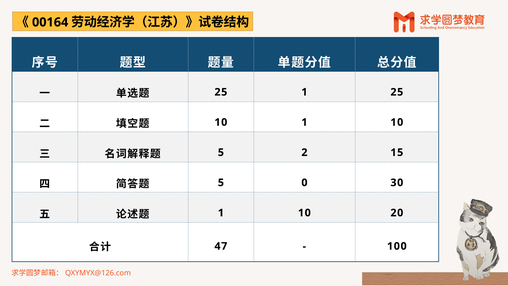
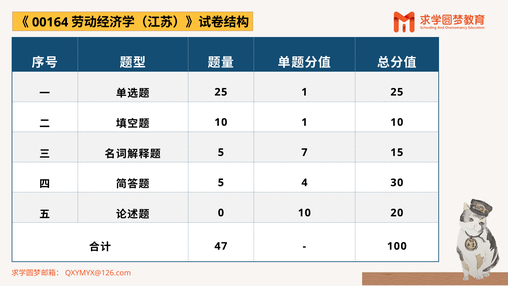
2: 2 -> 7
0: 0 -> 4
1 at (221, 213): 1 -> 0
